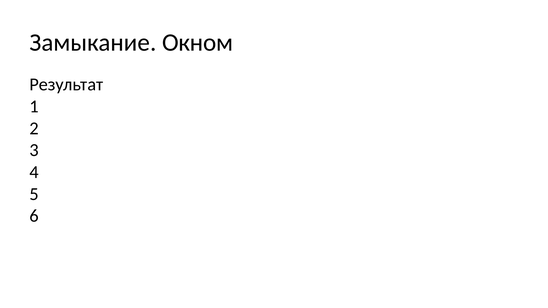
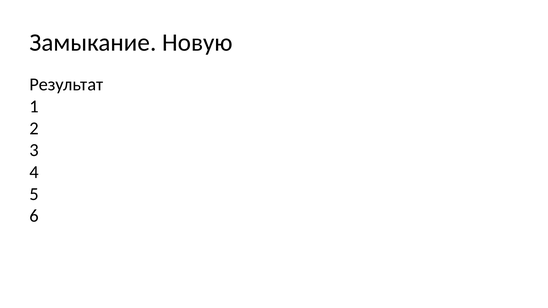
Окном: Окном -> Новую
